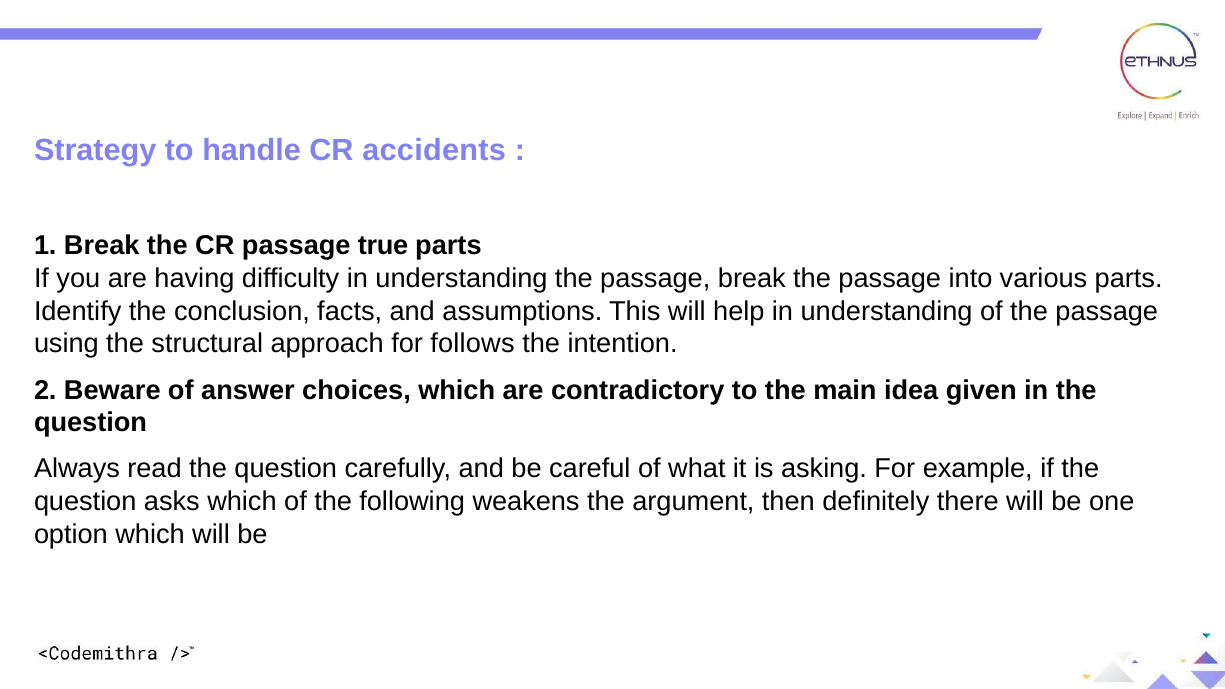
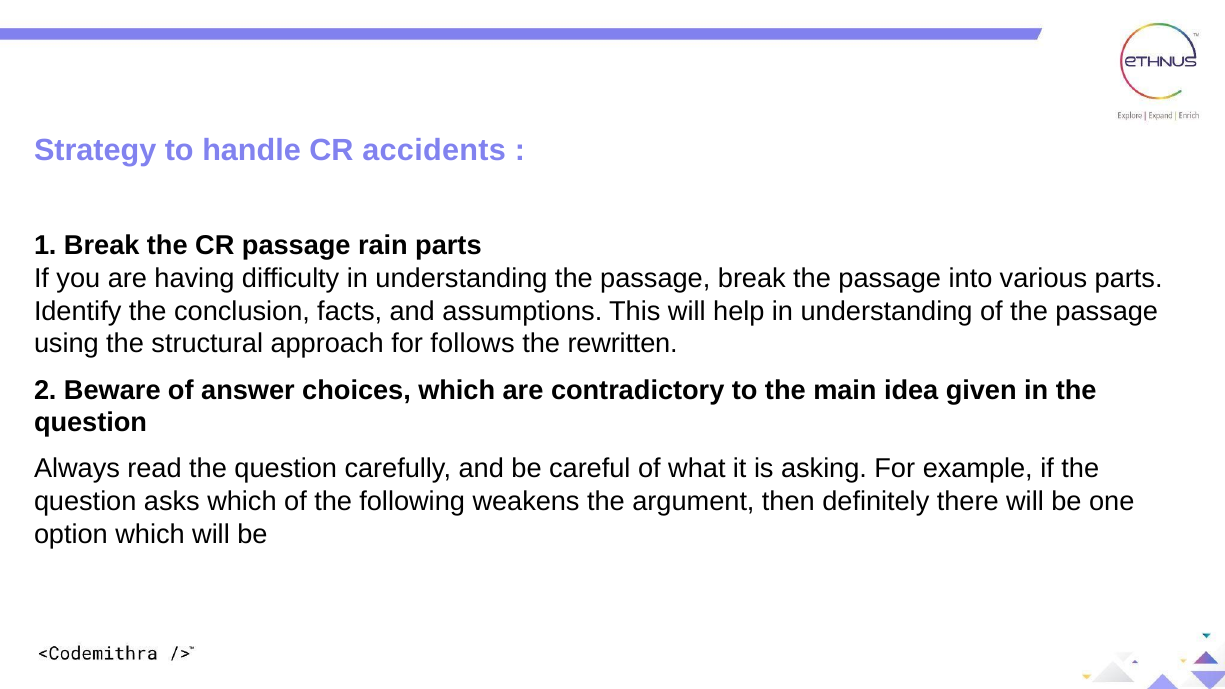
true: true -> rain
intention: intention -> rewritten
